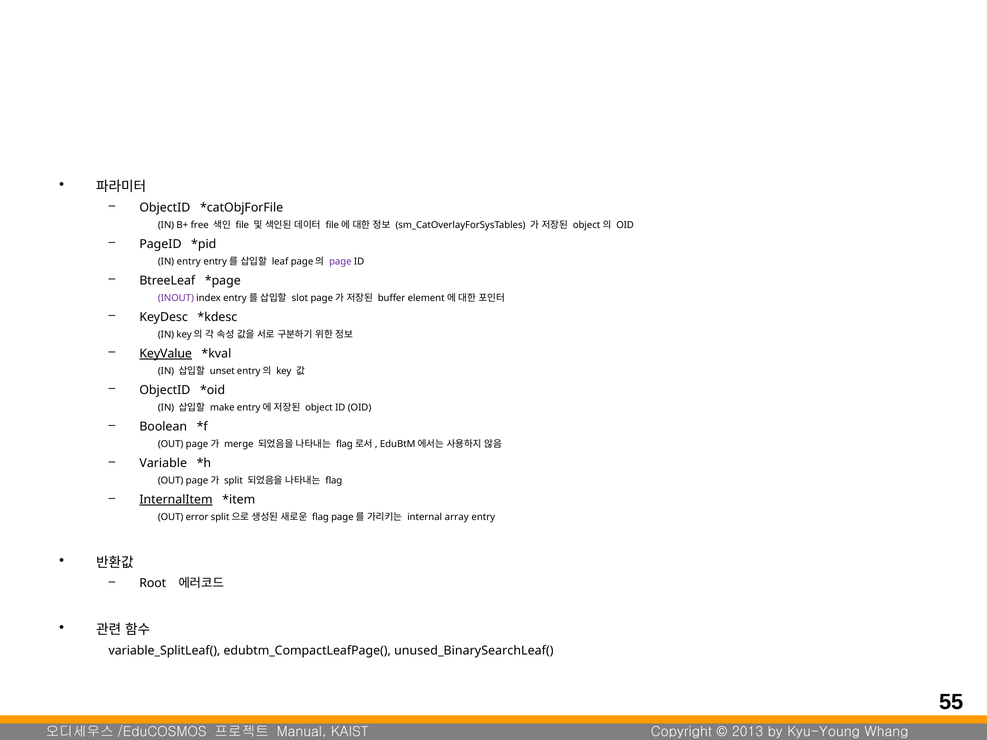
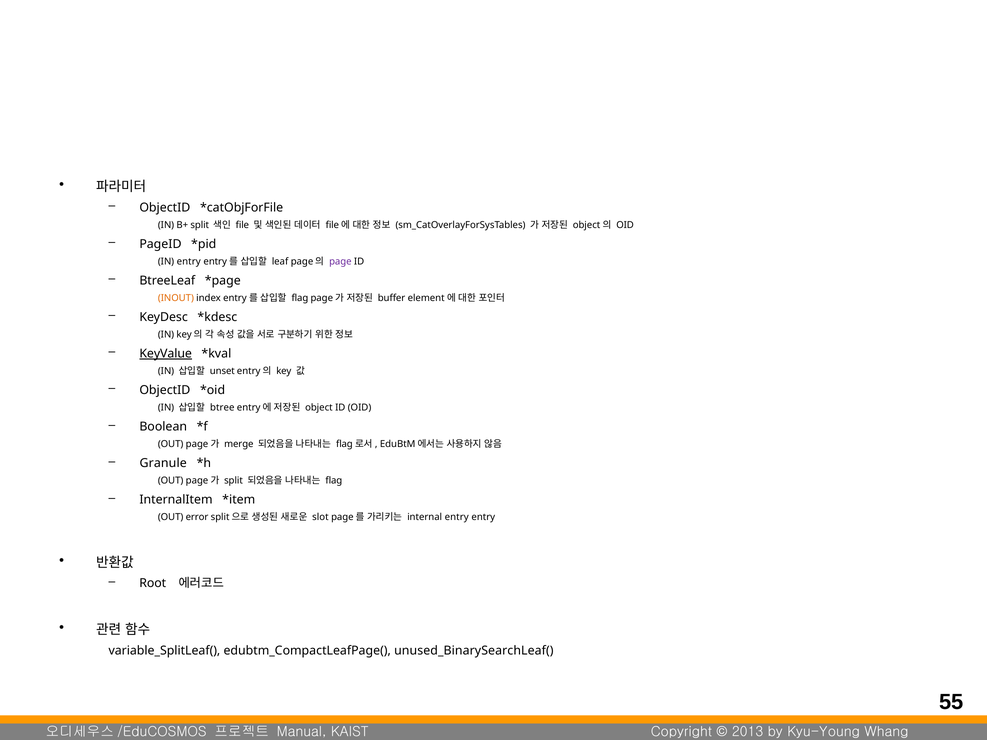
B+ free: free -> split
INOUT colour: purple -> orange
slot at (300, 298): slot -> flag
make: make -> btree
Variable: Variable -> Granule
InternalItem underline: present -> none
flag at (321, 517): flag -> slot
internal array: array -> entry
